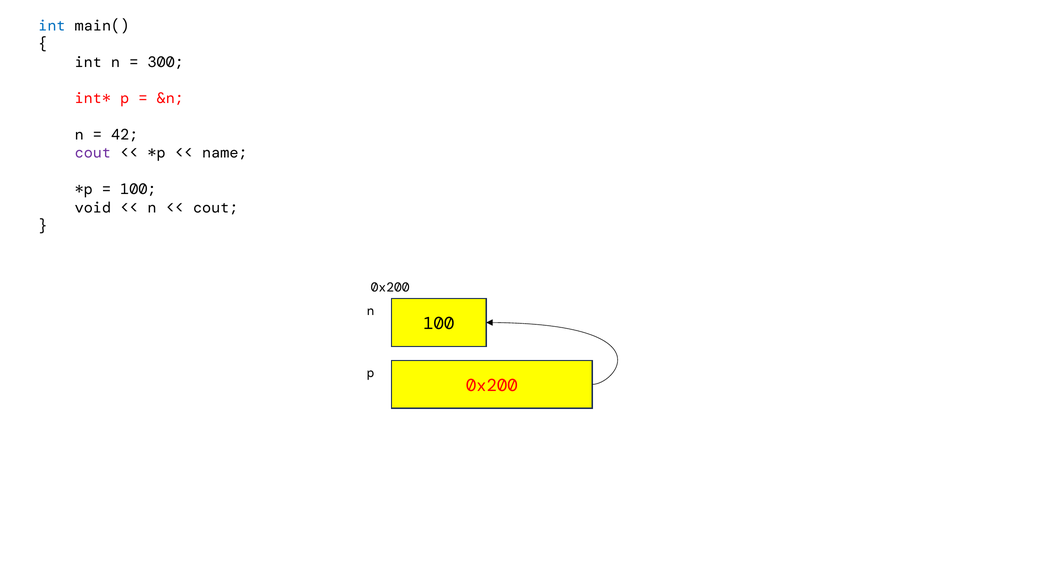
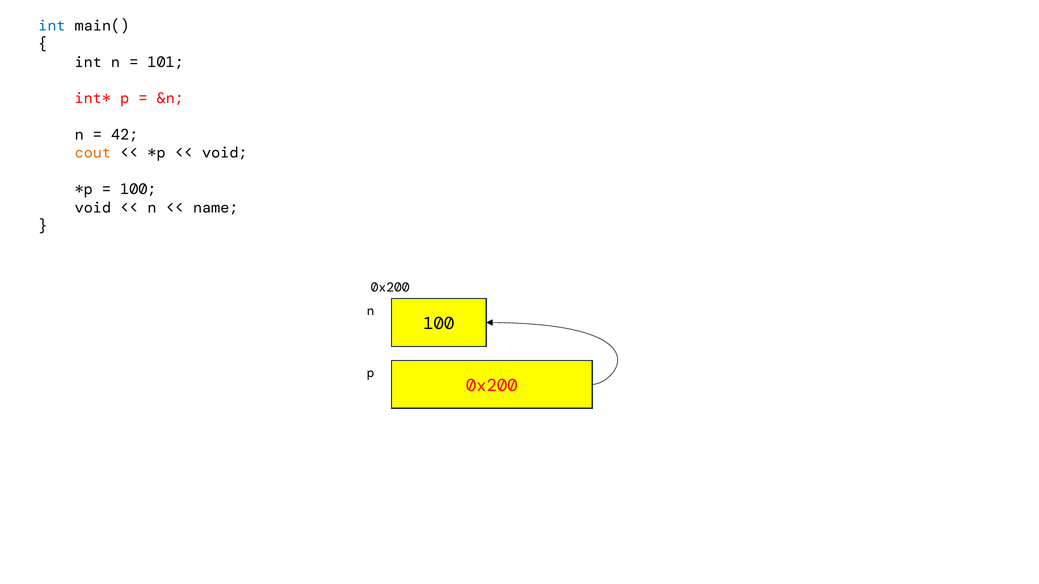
300: 300 -> 101
cout at (93, 153) colour: purple -> orange
name at (225, 153): name -> void
cout at (216, 208): cout -> name
